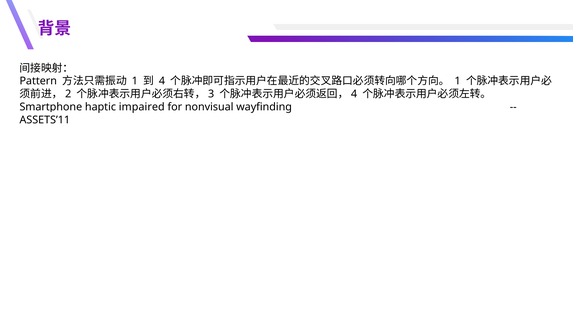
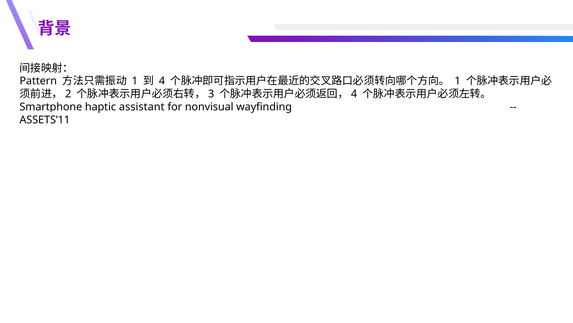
impaired: impaired -> assistant
